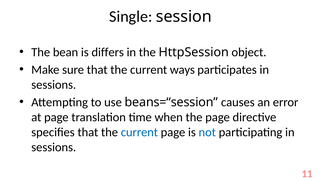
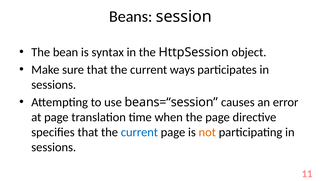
Single: Single -> Beans
differs: differs -> syntax
not colour: blue -> orange
